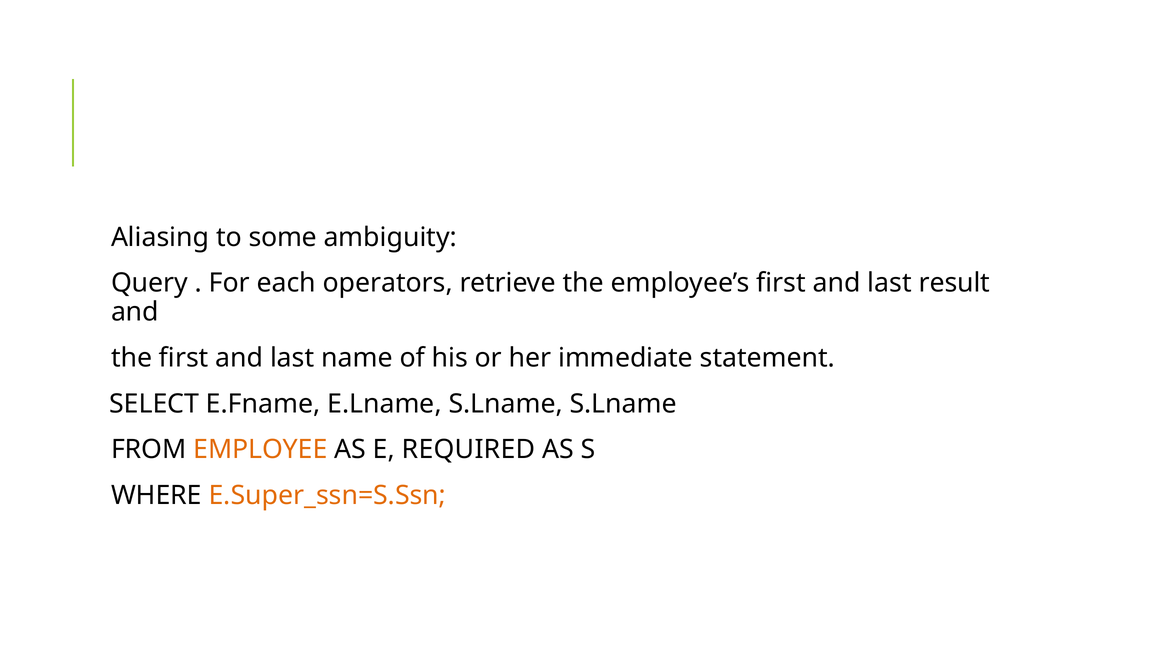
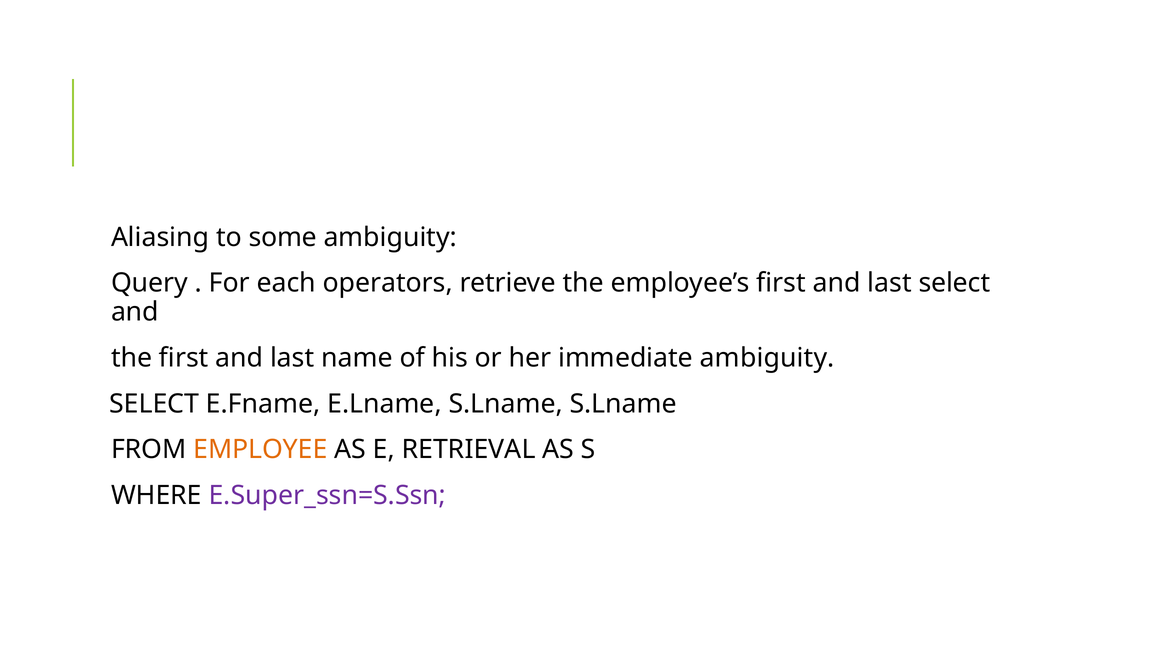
last result: result -> select
immediate statement: statement -> ambiguity
REQUIRED: REQUIRED -> RETRIEVAL
E.Super_ssn=S.Ssn colour: orange -> purple
